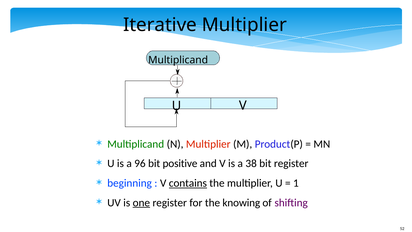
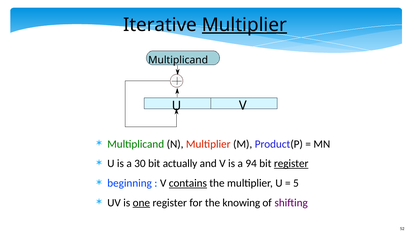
Multiplier at (244, 25) underline: none -> present
96: 96 -> 30
positive: positive -> actually
38: 38 -> 94
register at (291, 163) underline: none -> present
1: 1 -> 5
